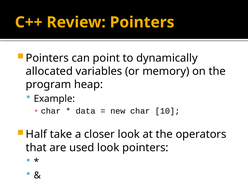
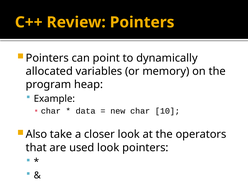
Half: Half -> Also
